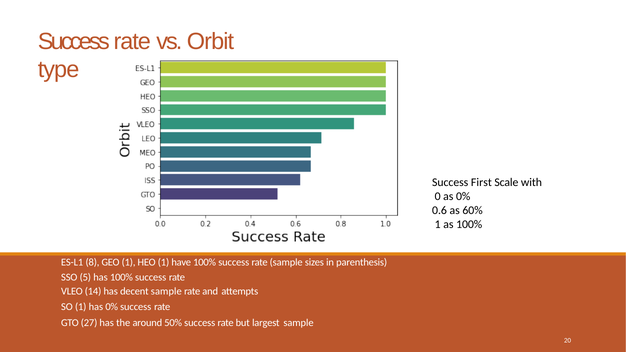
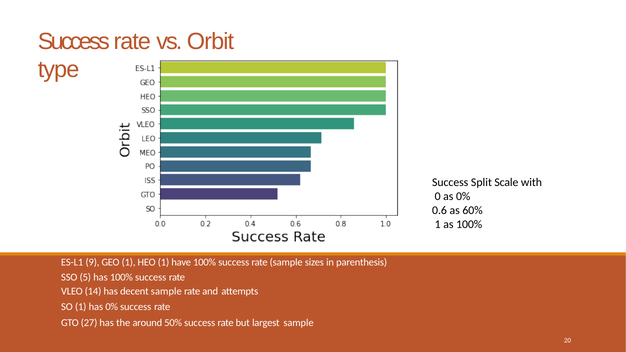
First: First -> Split
8: 8 -> 9
